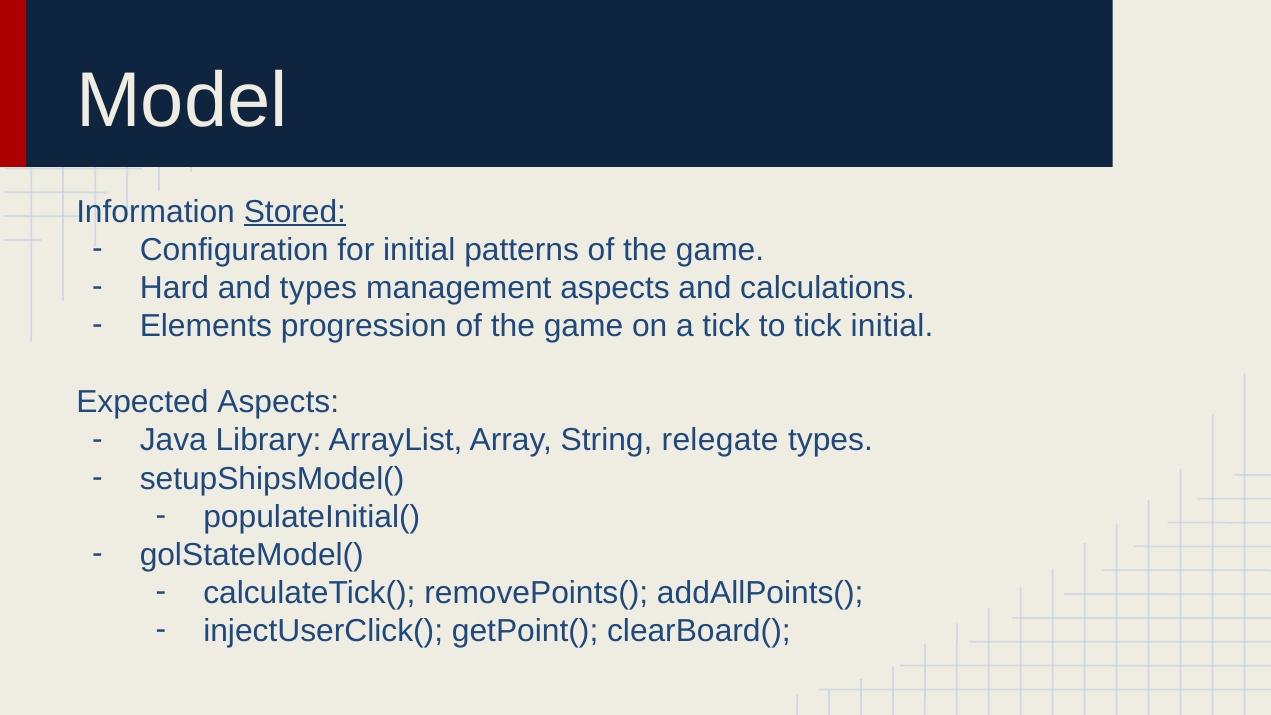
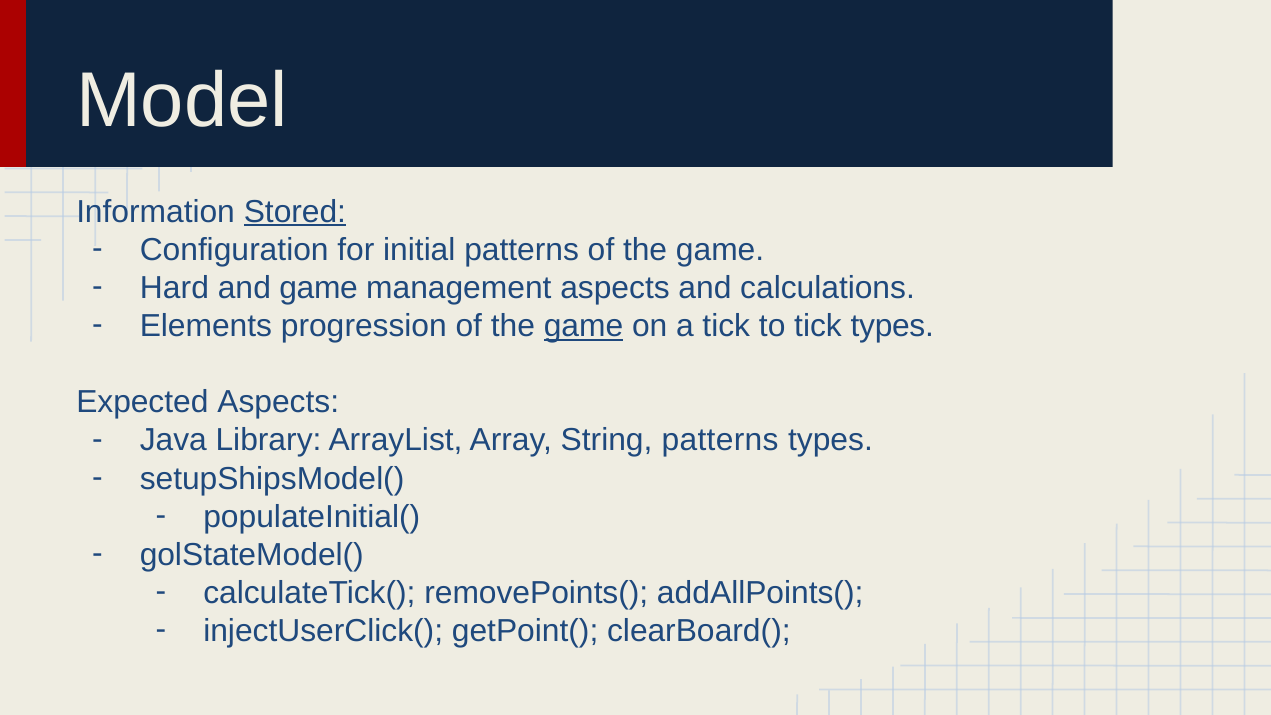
and types: types -> game
game at (584, 326) underline: none -> present
tick initial: initial -> types
String relegate: relegate -> patterns
